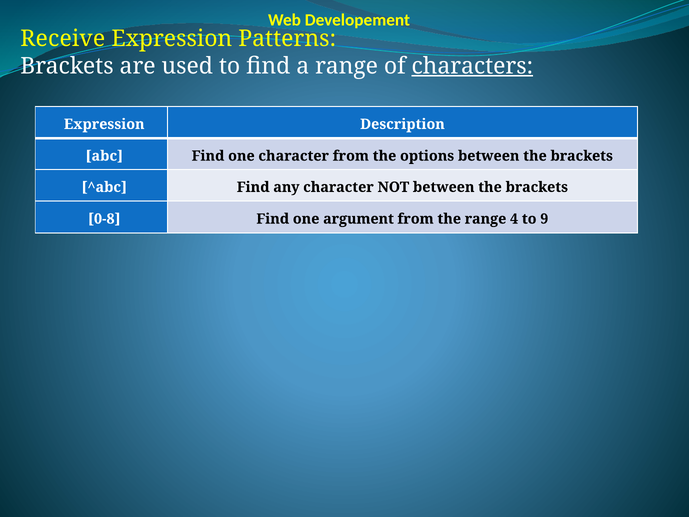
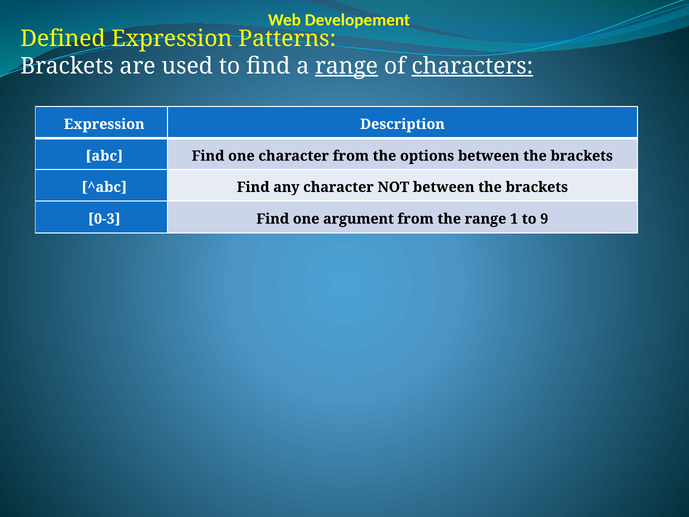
Receive: Receive -> Defined
range at (347, 66) underline: none -> present
0-8: 0-8 -> 0-3
4: 4 -> 1
